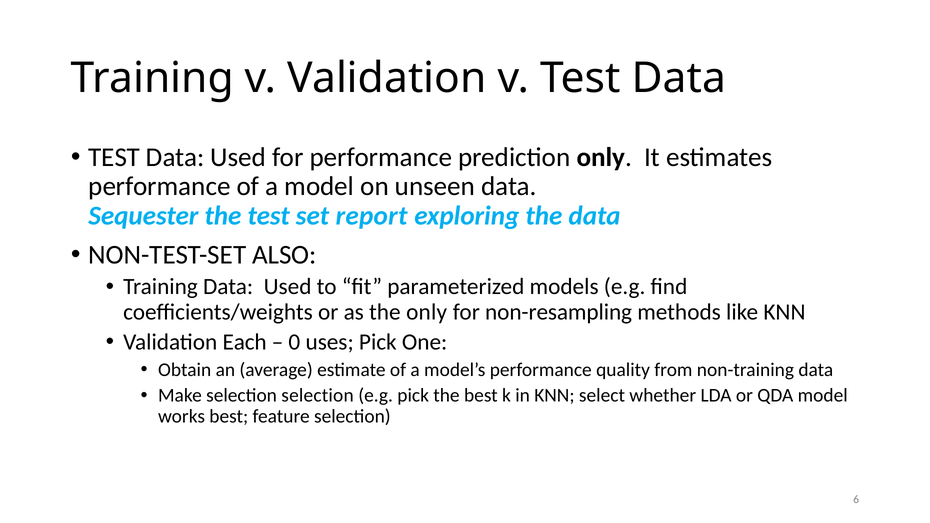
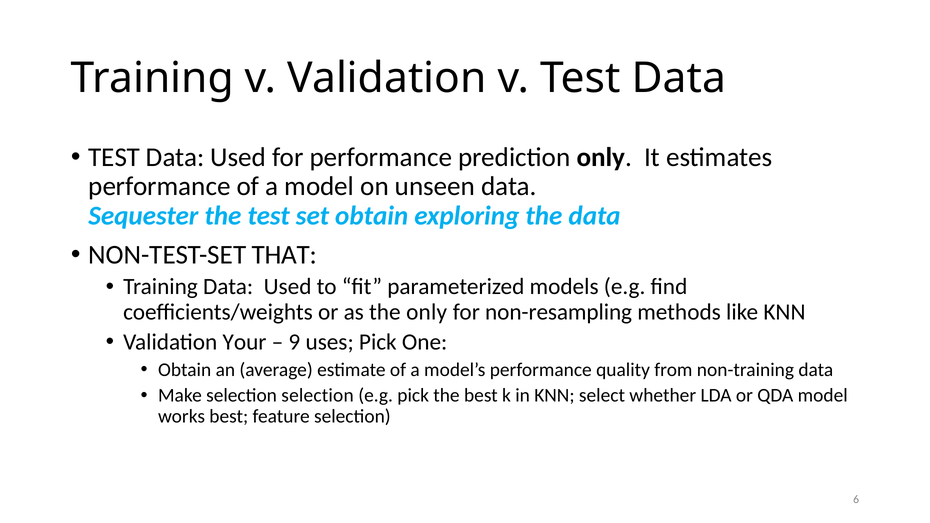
set report: report -> obtain
ALSO: ALSO -> THAT
Each: Each -> Your
0: 0 -> 9
